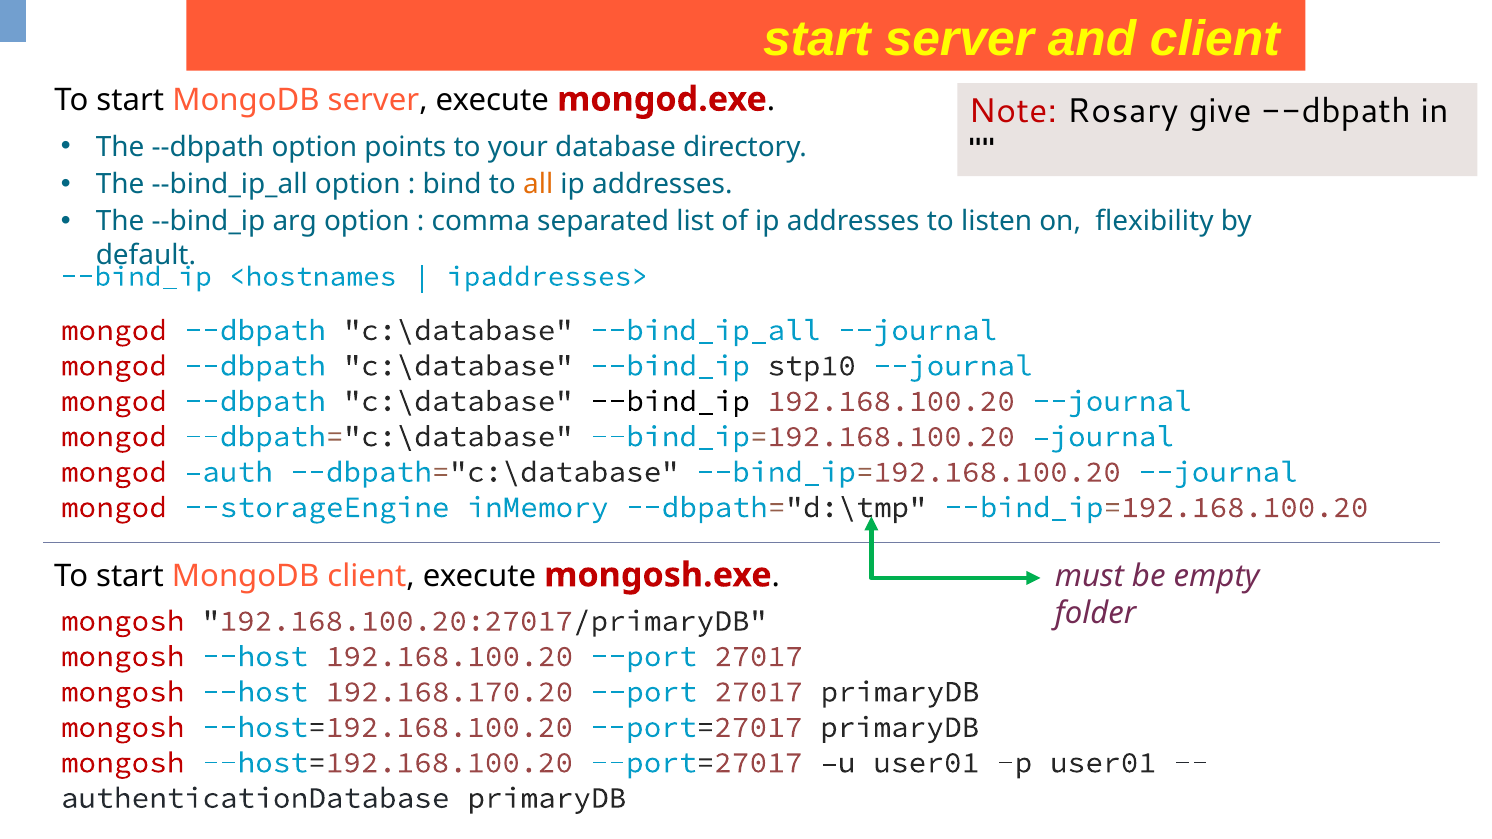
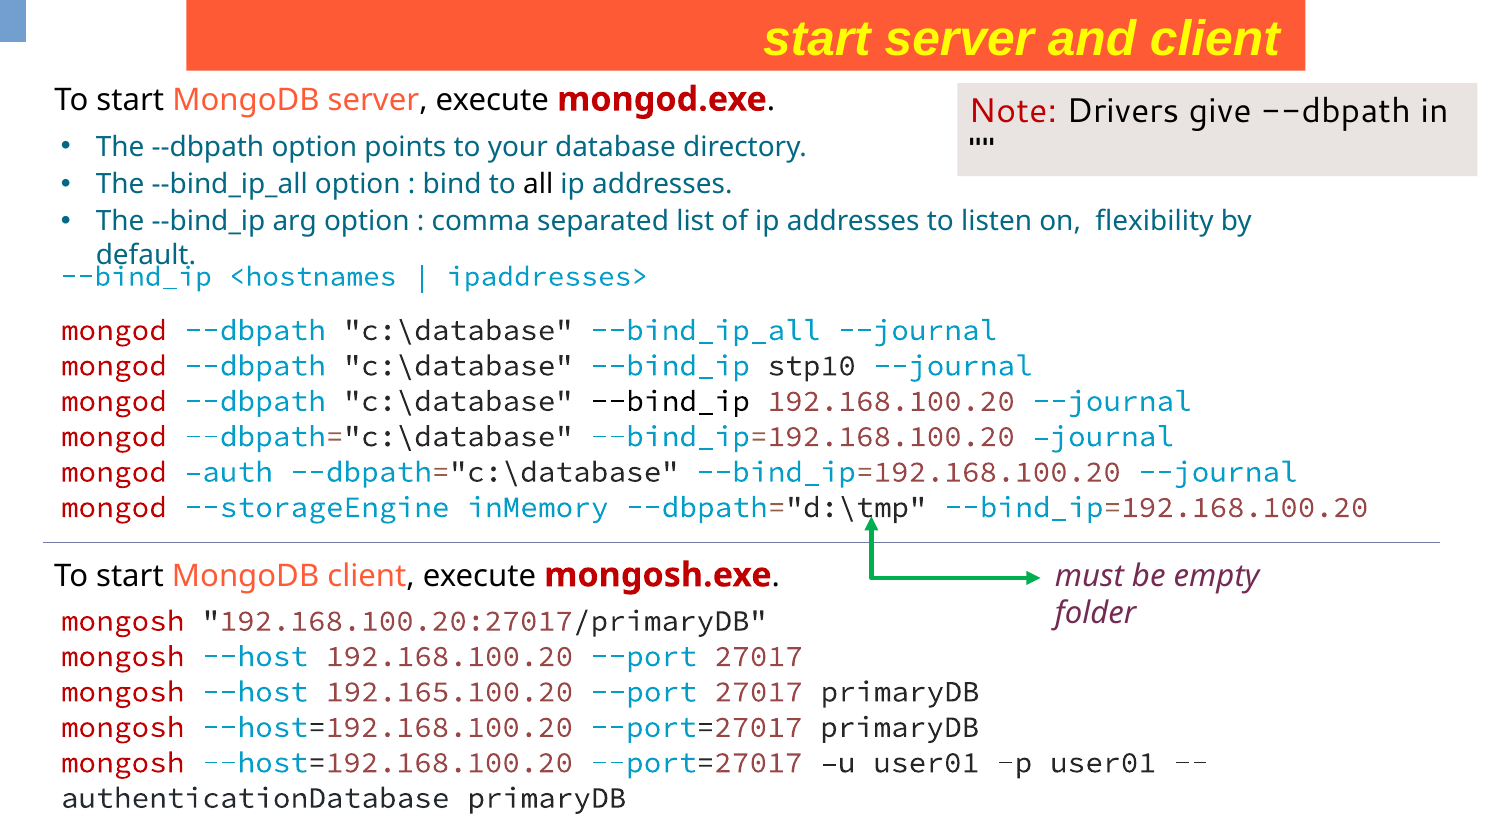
Rosary: Rosary -> Drivers
all colour: orange -> black
192.168.170.20: 192.168.170.20 -> 192.165.100.20
